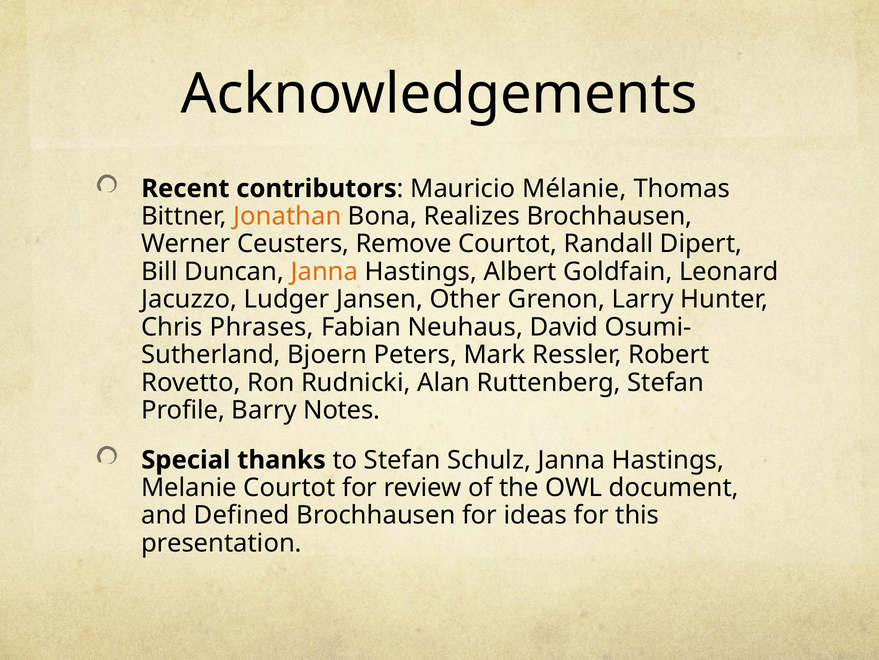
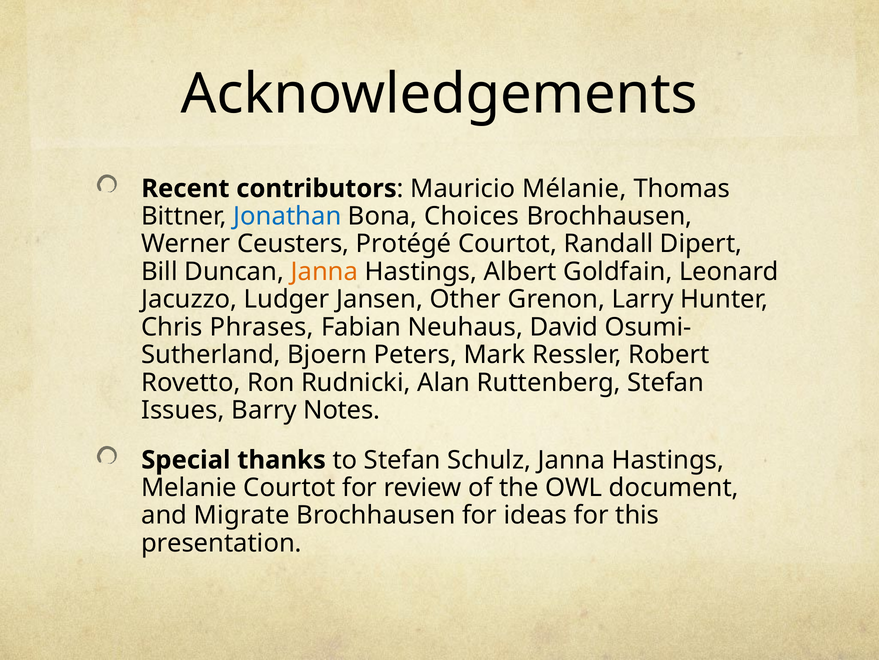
Jonathan colour: orange -> blue
Realizes: Realizes -> Choices
Remove: Remove -> Protégé
Profile: Profile -> Issues
Defined: Defined -> Migrate
